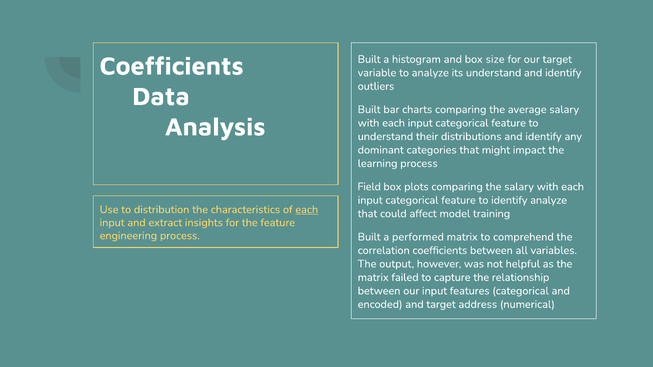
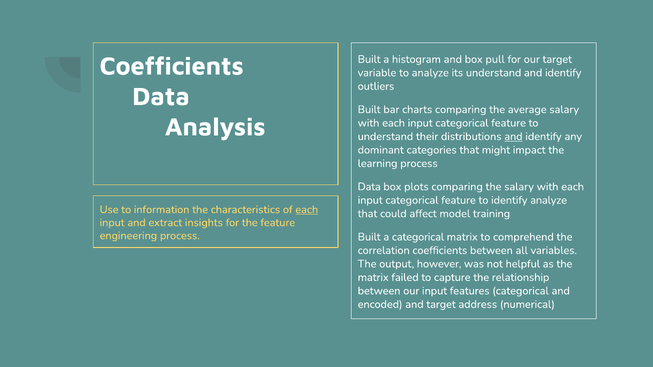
size: size -> pull
and at (513, 137) underline: none -> present
Field at (369, 187): Field -> Data
distribution: distribution -> information
a performed: performed -> categorical
